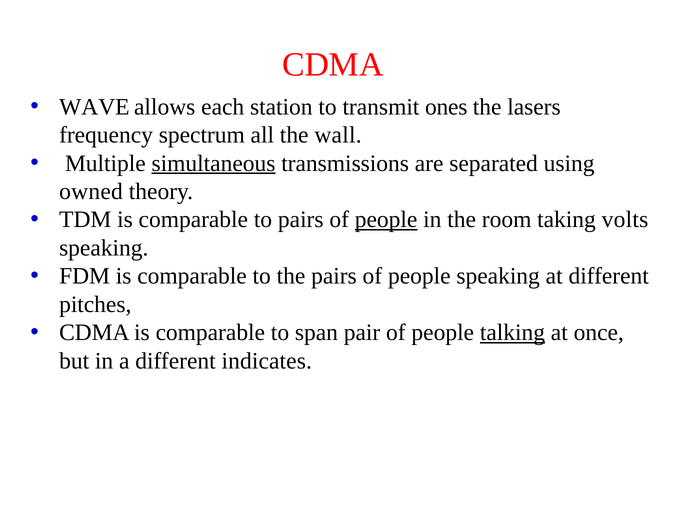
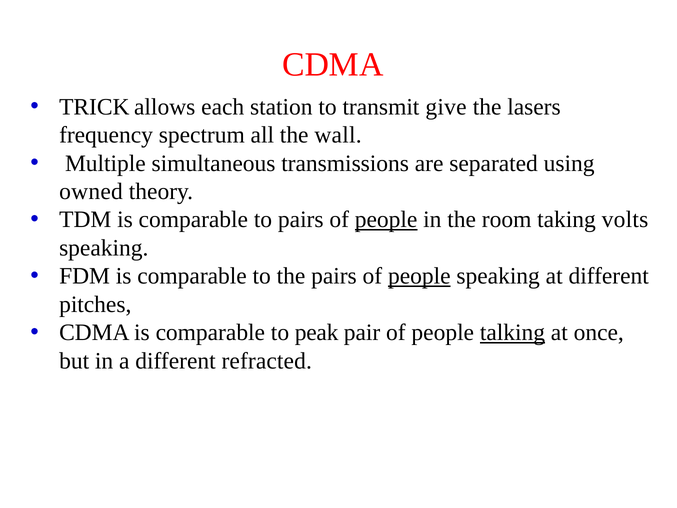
WAVE: WAVE -> TRICK
ones: ones -> give
simultaneous underline: present -> none
people at (419, 276) underline: none -> present
span: span -> peak
indicates: indicates -> refracted
